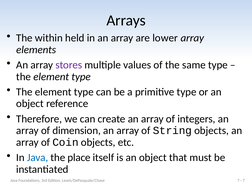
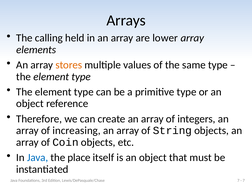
within: within -> calling
stores colour: purple -> orange
dimension: dimension -> increasing
